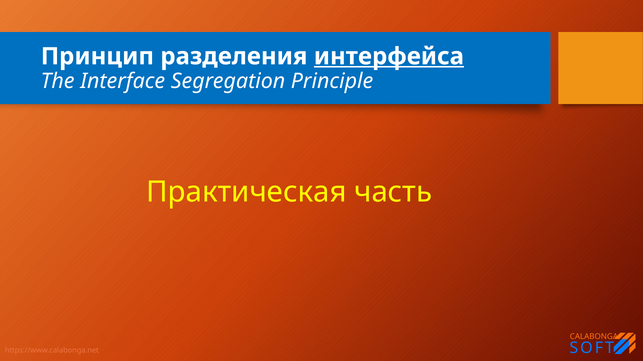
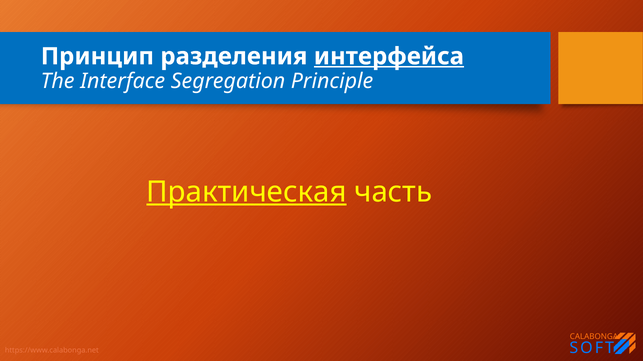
Практическая underline: none -> present
